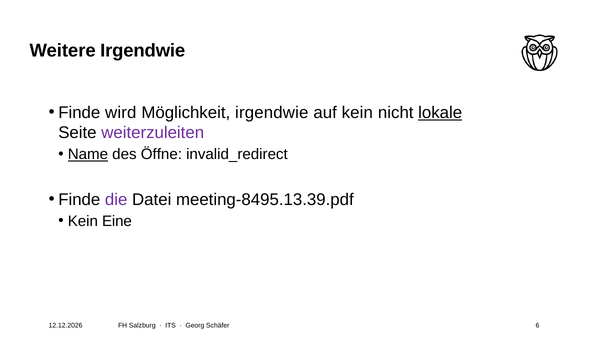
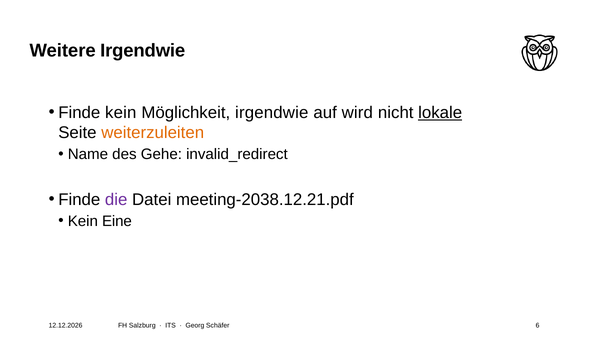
Finde wird: wird -> kein
auf kein: kein -> wird
weiterzuleiten colour: purple -> orange
Name underline: present -> none
Öffne: Öffne -> Gehe
meeting-8495.13.39.pdf: meeting-8495.13.39.pdf -> meeting-2038.12.21.pdf
